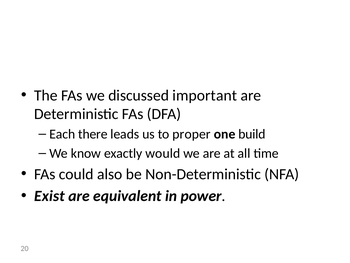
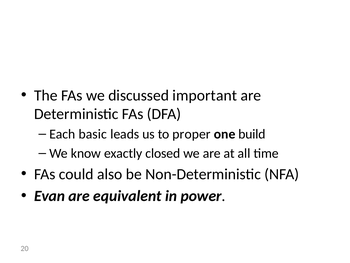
there: there -> basic
would: would -> closed
Exist: Exist -> Evan
